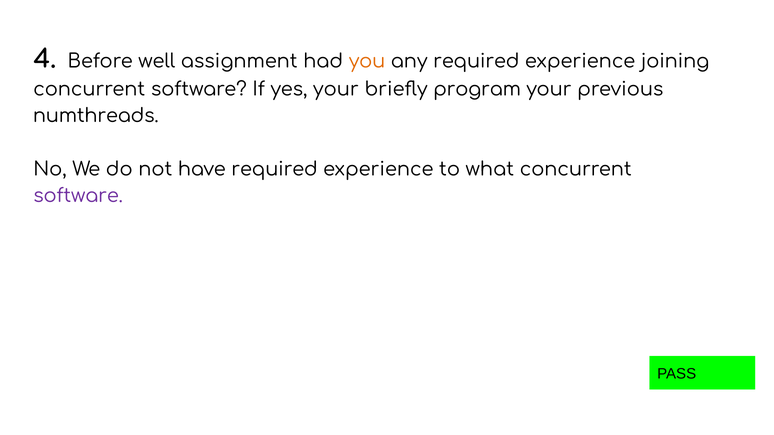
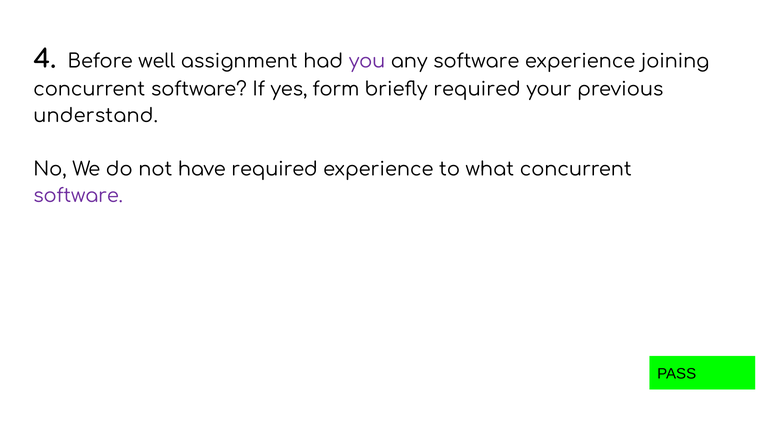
you colour: orange -> purple
any required: required -> software
yes your: your -> form
briefly program: program -> required
numthreads: numthreads -> understand
